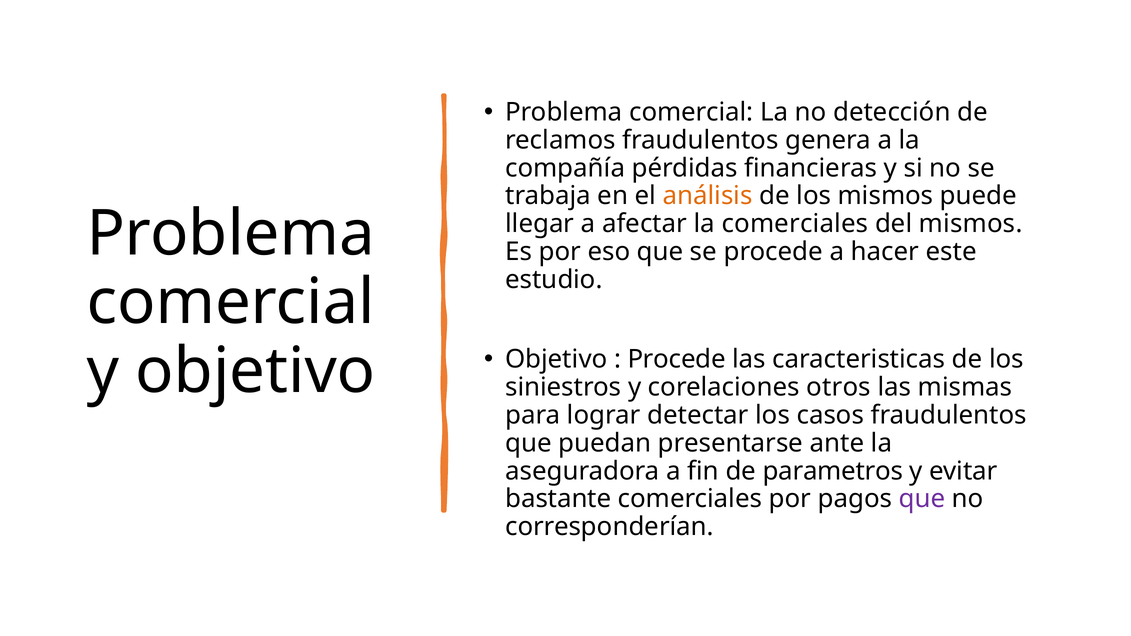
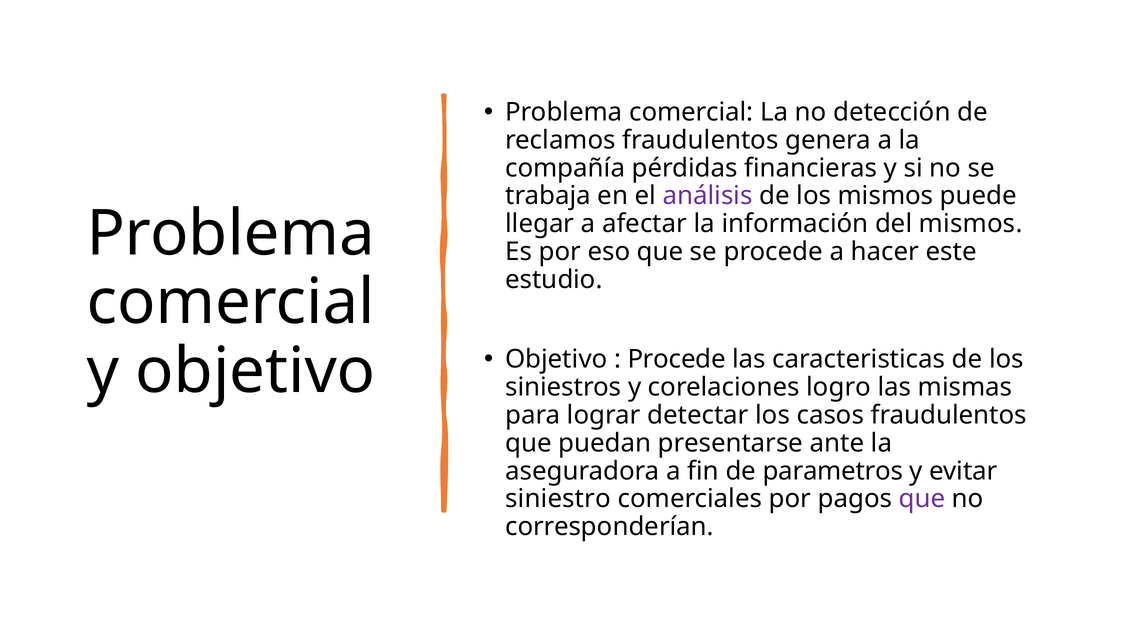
análisis colour: orange -> purple
la comerciales: comerciales -> información
otros: otros -> logro
bastante: bastante -> siniestro
